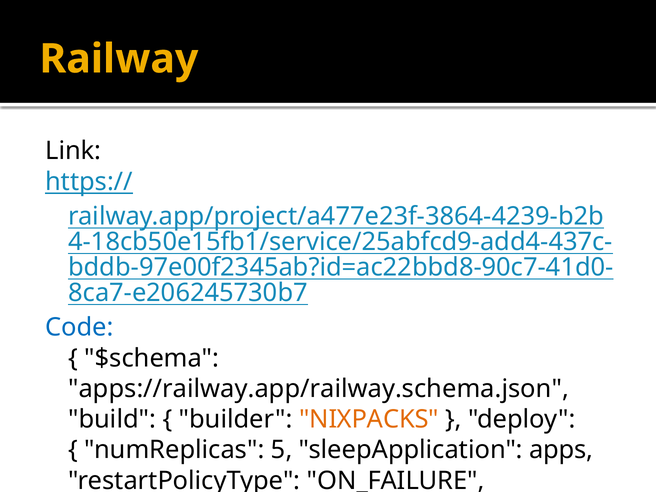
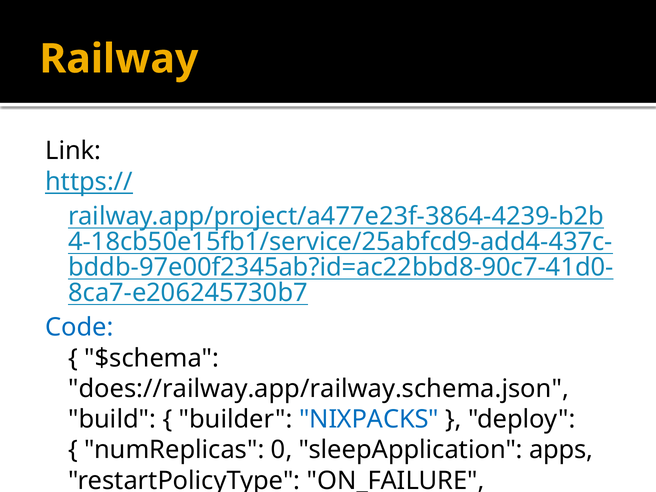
apps://railway.app/railway.schema.json: apps://railway.app/railway.schema.json -> does://railway.app/railway.schema.json
NIXPACKS colour: orange -> blue
5: 5 -> 0
